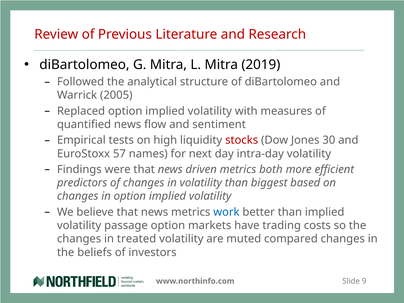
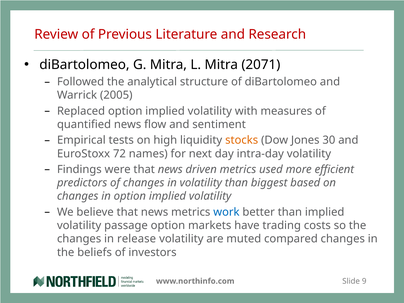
2019: 2019 -> 2071
stocks colour: red -> orange
57: 57 -> 72
both: both -> used
treated: treated -> release
